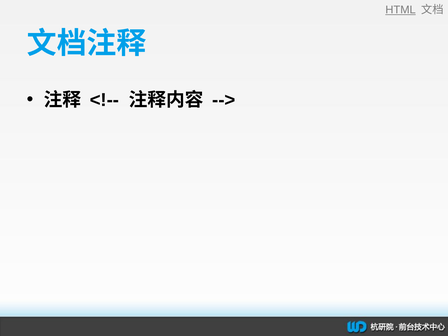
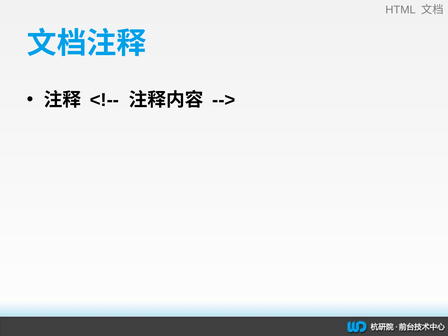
HTML underline: present -> none
